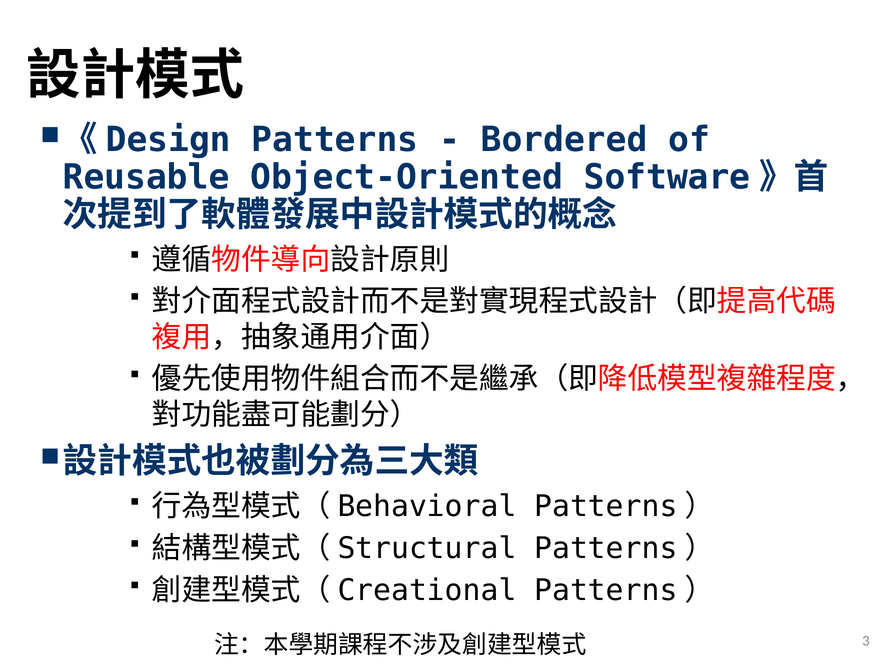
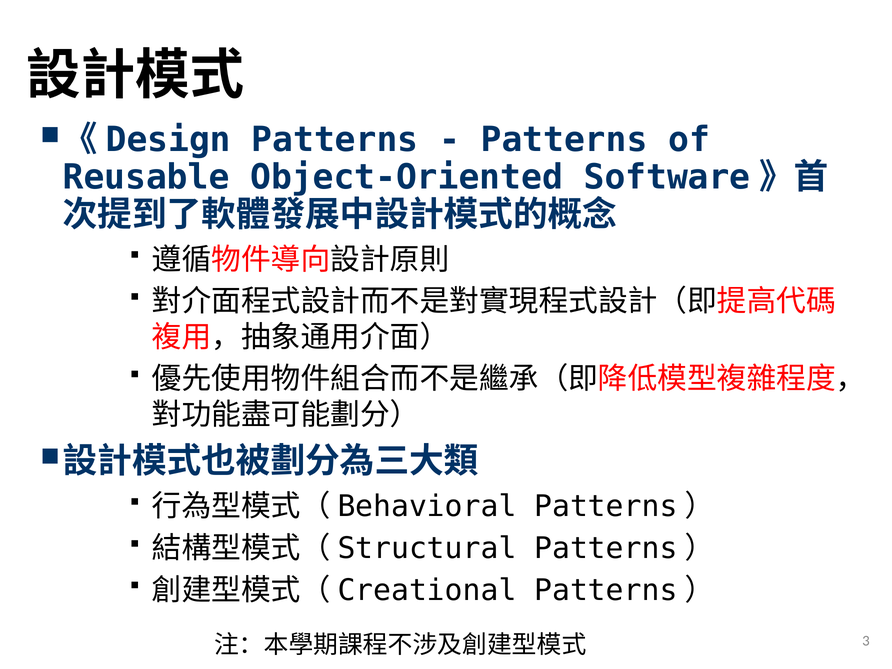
Bordered at (564, 140): Bordered -> Patterns
